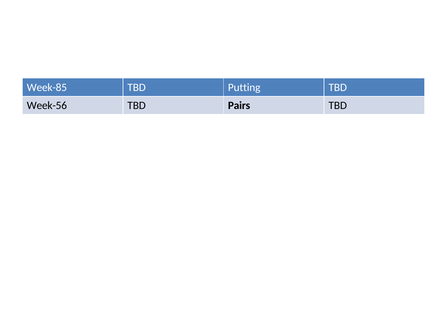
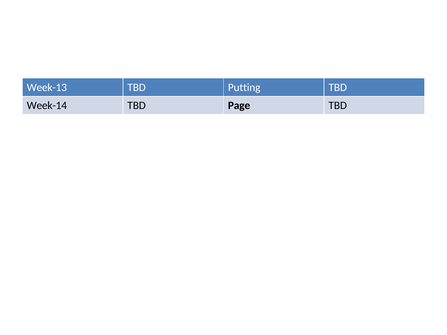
Week-85: Week-85 -> Week-13
Week-56: Week-56 -> Week-14
Pairs: Pairs -> Page
